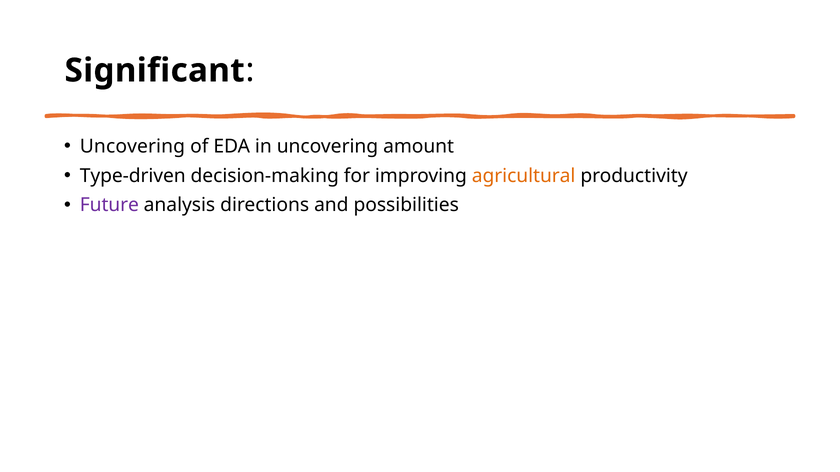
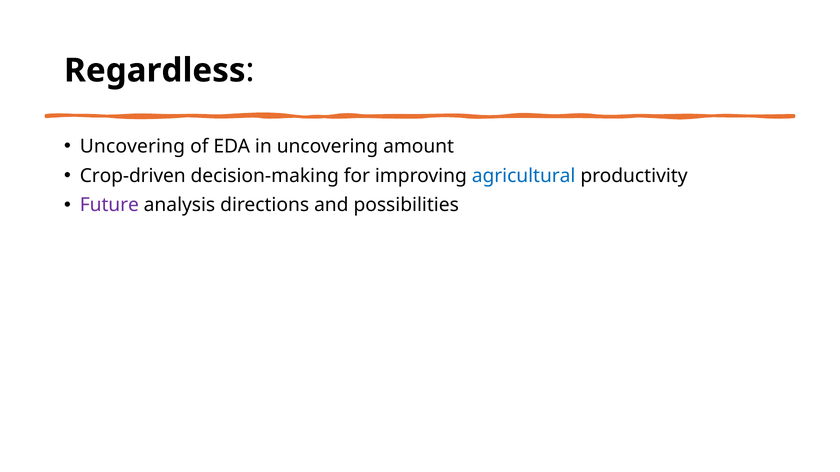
Significant: Significant -> Regardless
Type-driven: Type-driven -> Crop-driven
agricultural colour: orange -> blue
